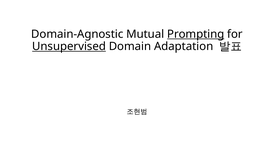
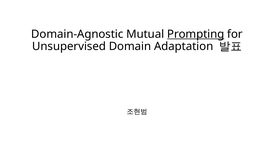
Unsupervised underline: present -> none
